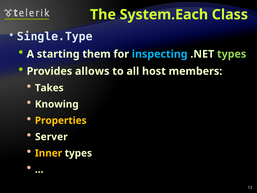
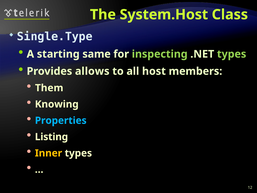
System.Each: System.Each -> System.Host
them: them -> same
inspecting colour: light blue -> light green
Takes: Takes -> Them
Properties colour: yellow -> light blue
Server: Server -> Listing
